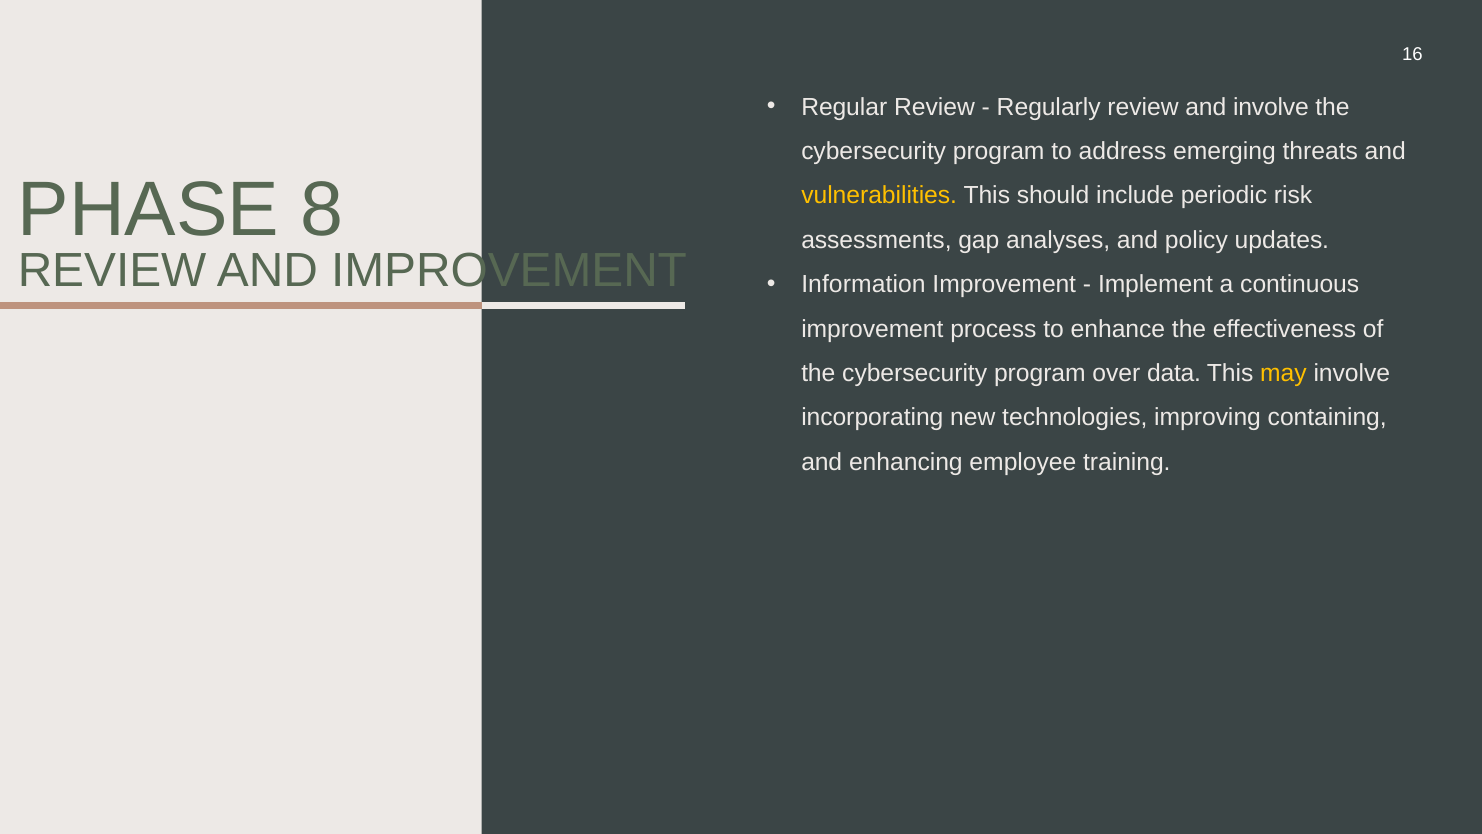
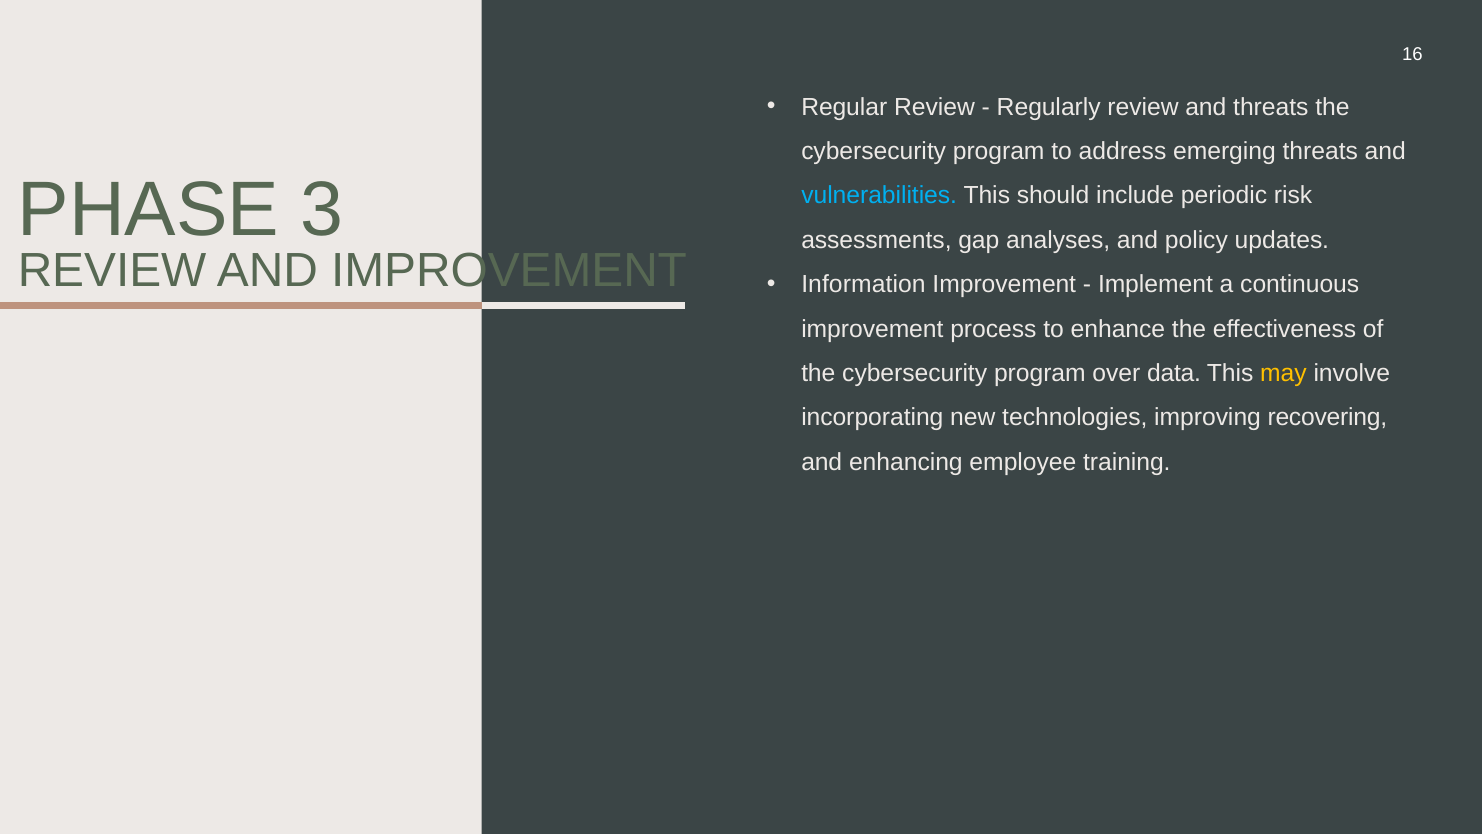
and involve: involve -> threats
8: 8 -> 3
vulnerabilities colour: yellow -> light blue
containing: containing -> recovering
